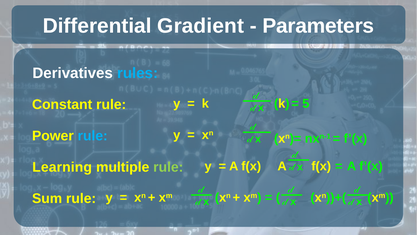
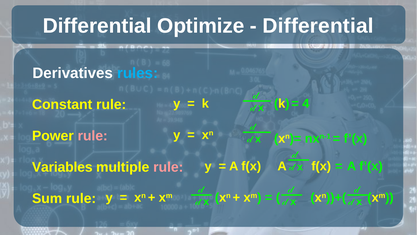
Gradient: Gradient -> Optimize
Parameters at (318, 26): Parameters -> Differential
5: 5 -> 4
rule at (93, 136) colour: light blue -> pink
Learning: Learning -> Variables
rule at (168, 167) colour: light green -> pink
